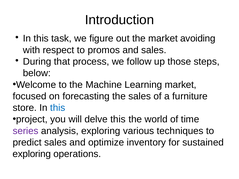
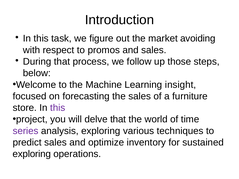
Learning market: market -> insight
this at (58, 108) colour: blue -> purple
delve this: this -> that
